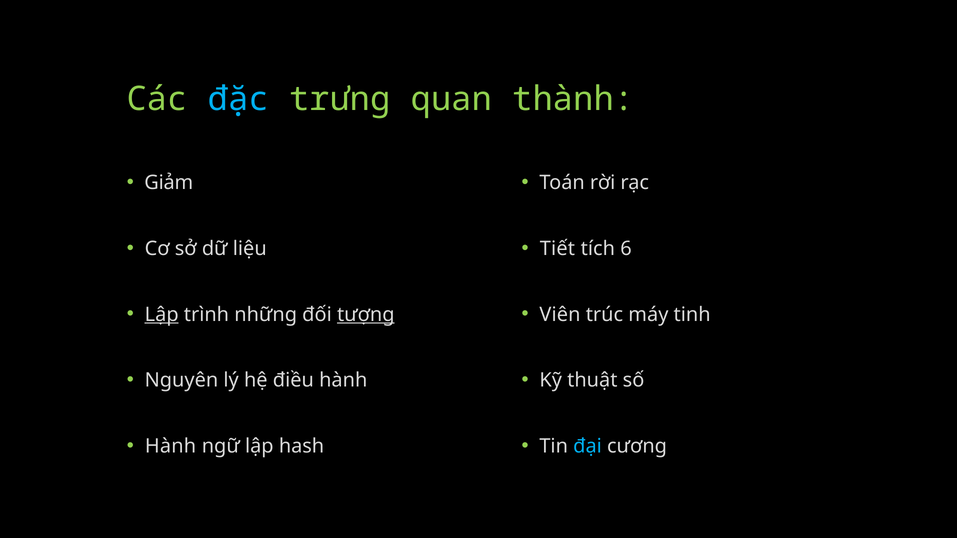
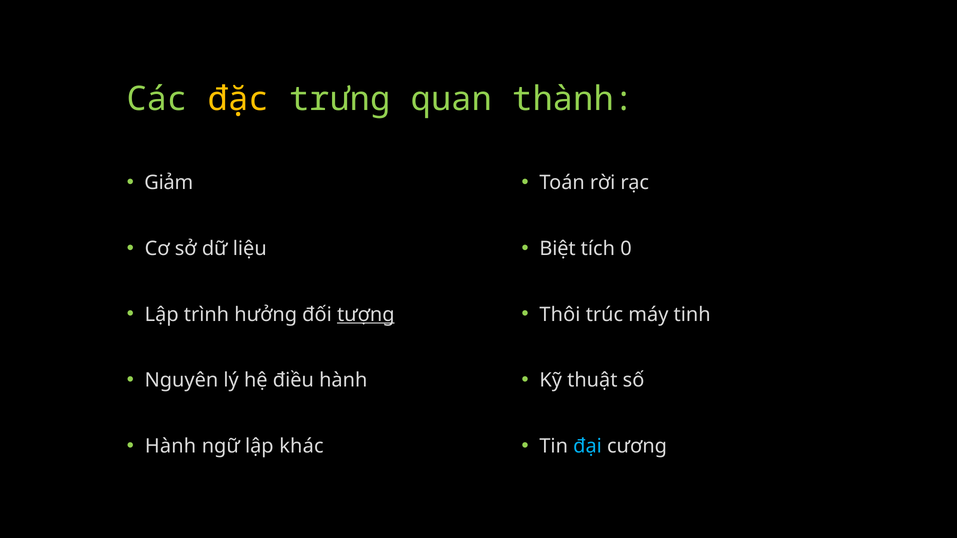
đặc colour: light blue -> yellow
Tiết: Tiết -> Biệt
6: 6 -> 0
Lập at (162, 315) underline: present -> none
những: những -> hưởng
Viên: Viên -> Thôi
hash: hash -> khác
